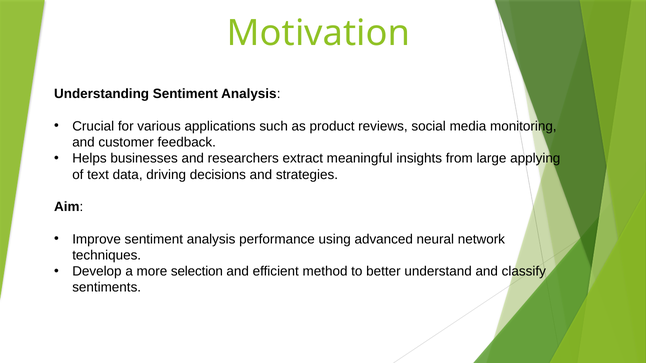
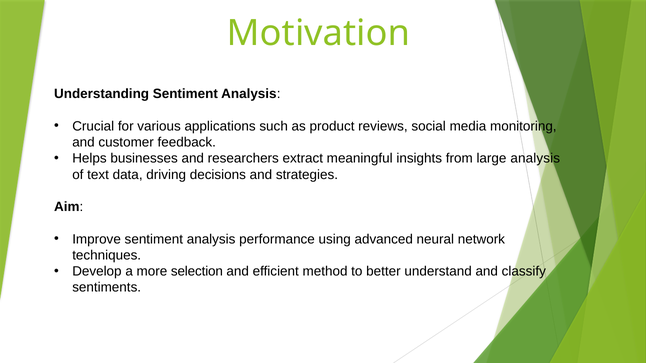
large applying: applying -> analysis
